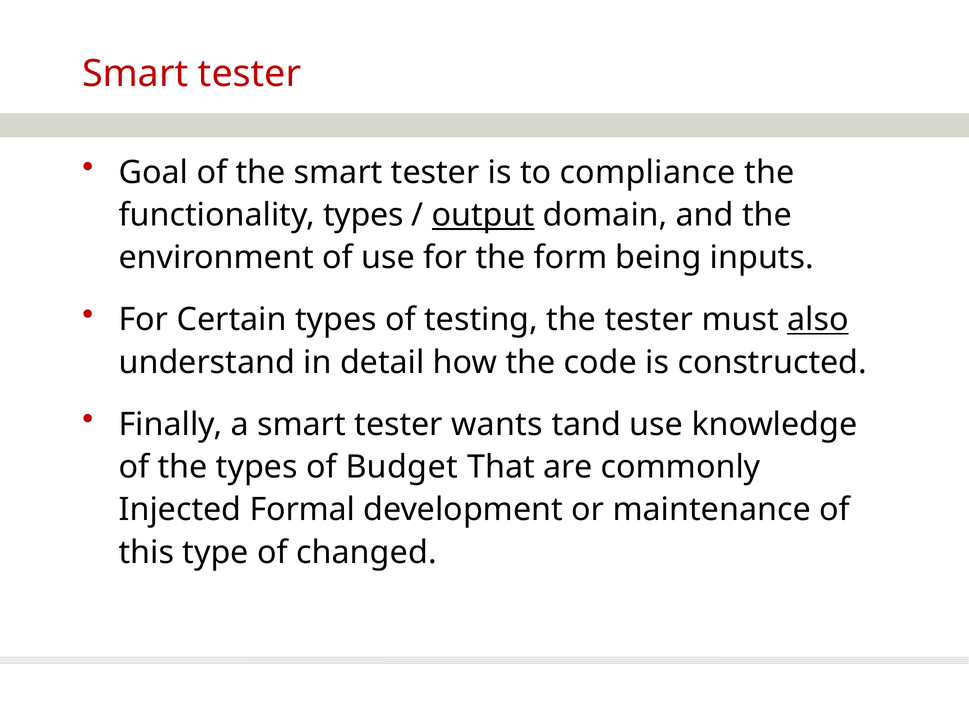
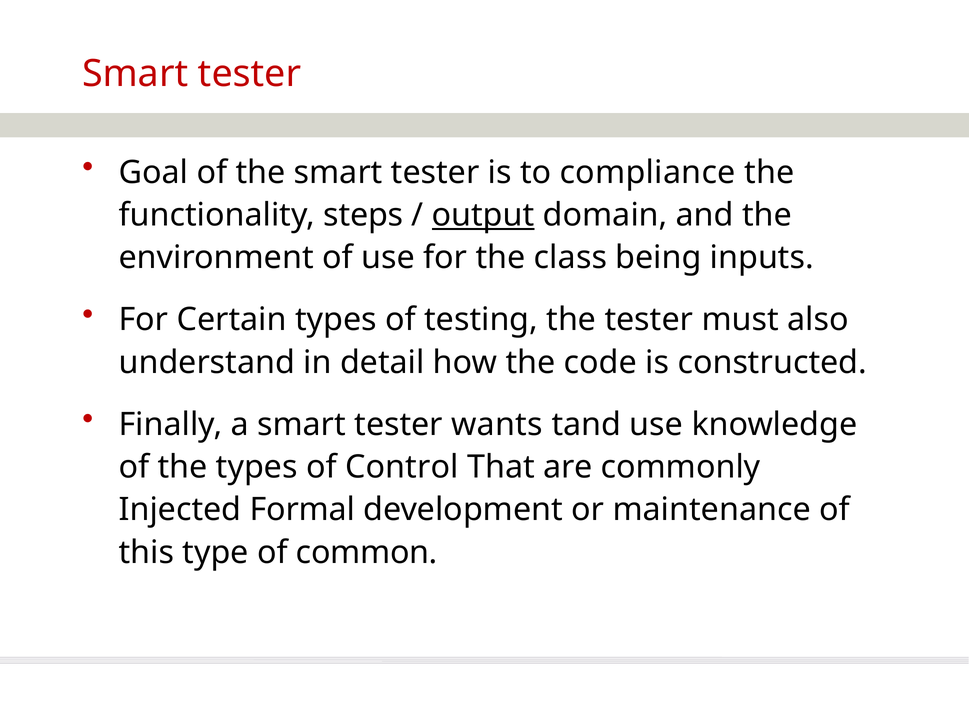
functionality types: types -> steps
form: form -> class
also underline: present -> none
Budget: Budget -> Control
changed: changed -> common
